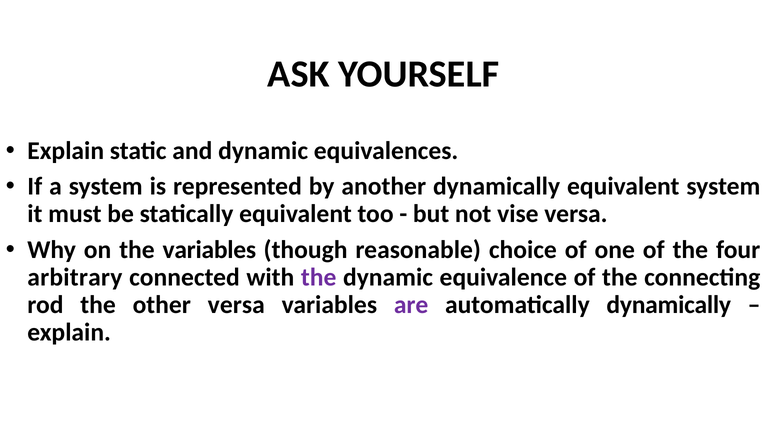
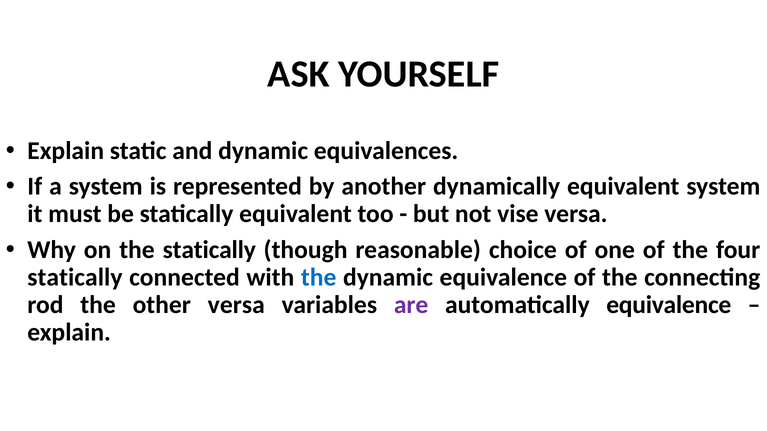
the variables: variables -> statically
arbitrary at (75, 278): arbitrary -> statically
the at (319, 278) colour: purple -> blue
automatically dynamically: dynamically -> equivalence
